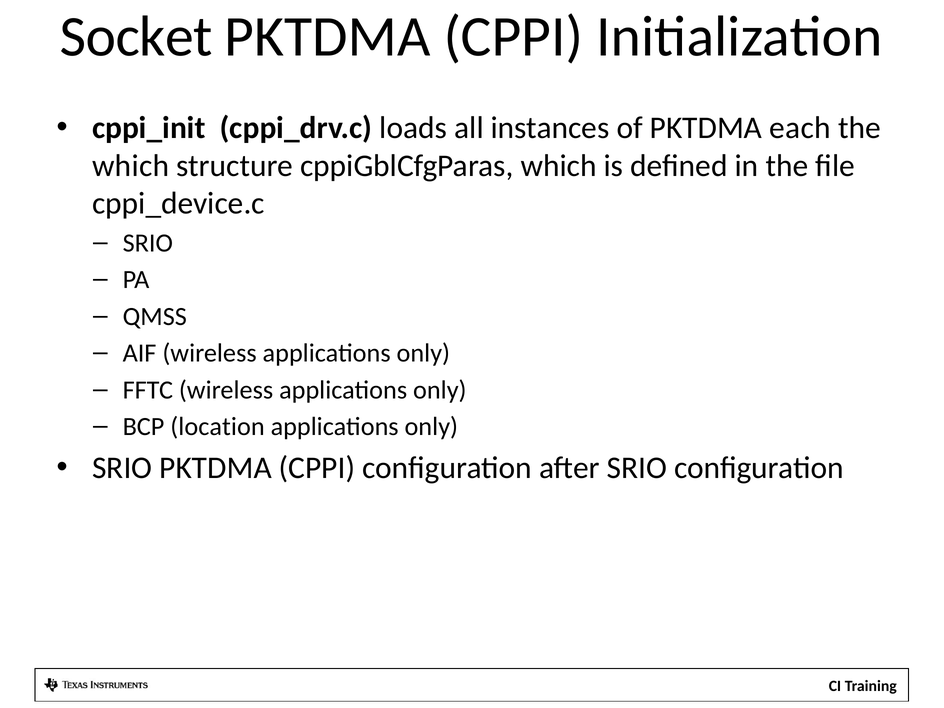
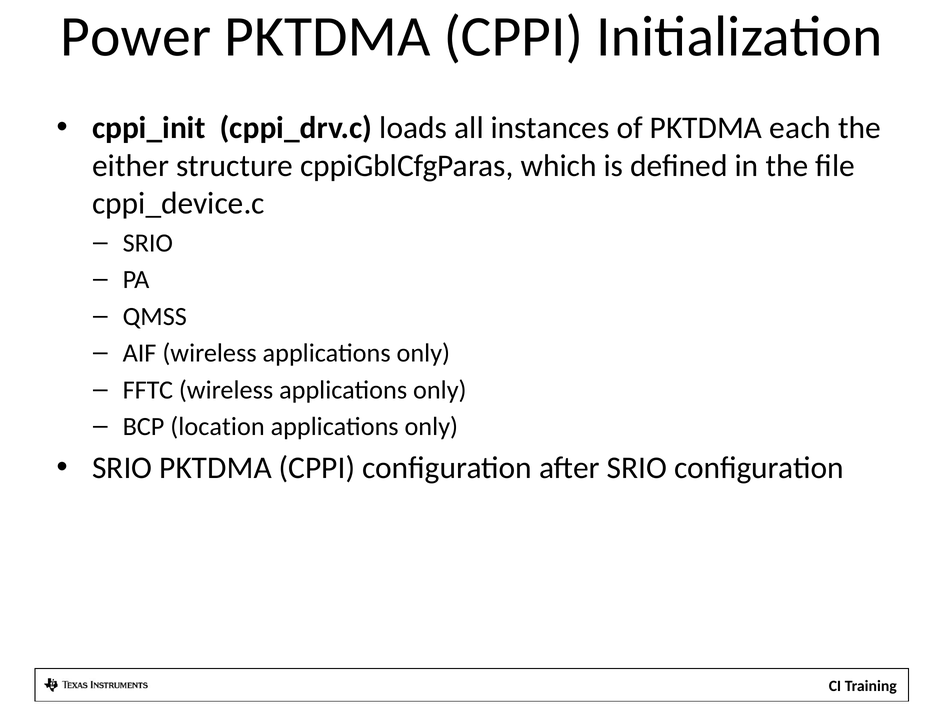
Socket: Socket -> Power
which at (131, 166): which -> either
